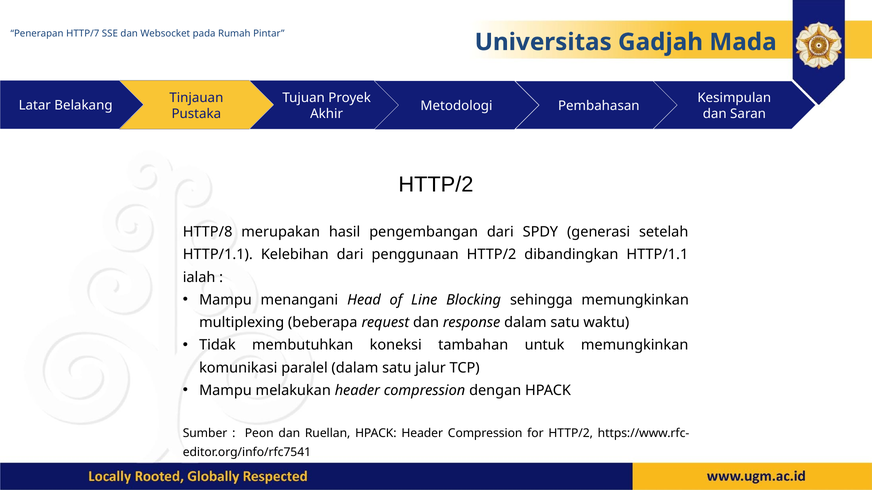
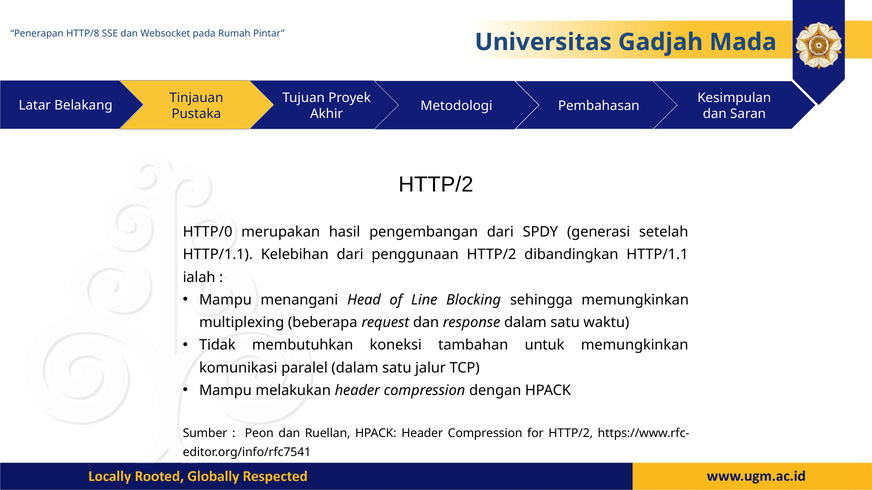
HTTP/7: HTTP/7 -> HTTP/8
HTTP/8: HTTP/8 -> HTTP/0
